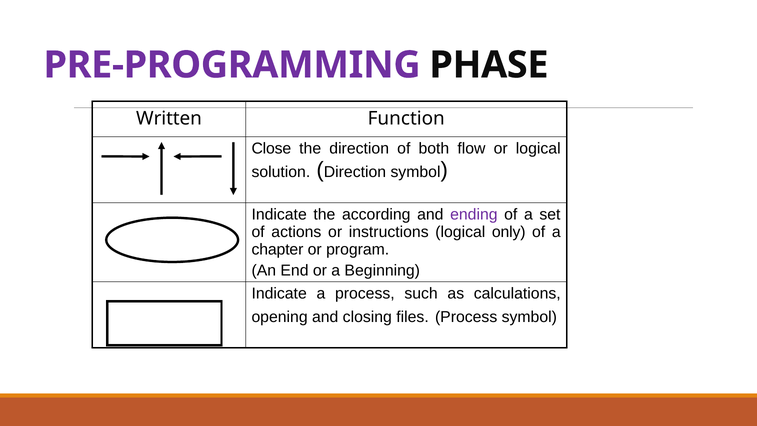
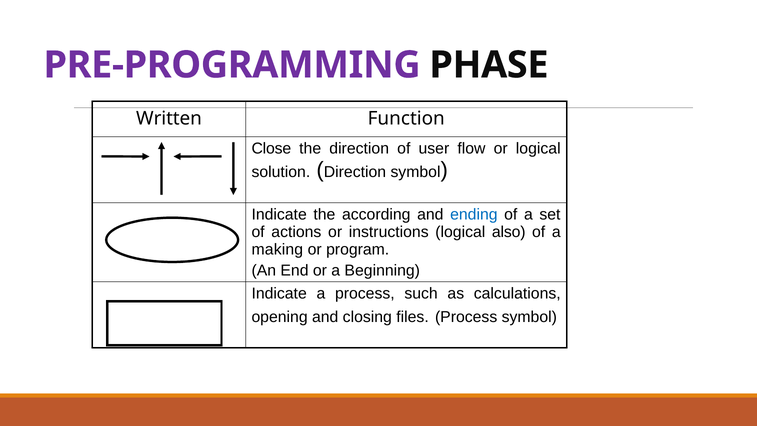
both: both -> user
ending colour: purple -> blue
only: only -> also
chapter: chapter -> making
